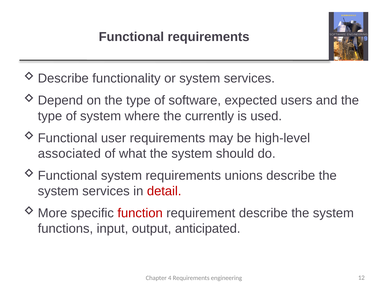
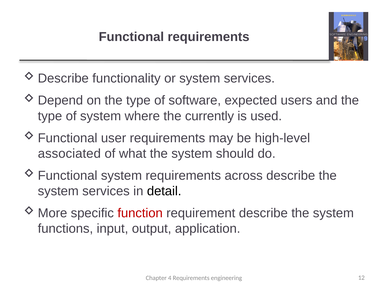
unions: unions -> across
detail colour: red -> black
anticipated: anticipated -> application
